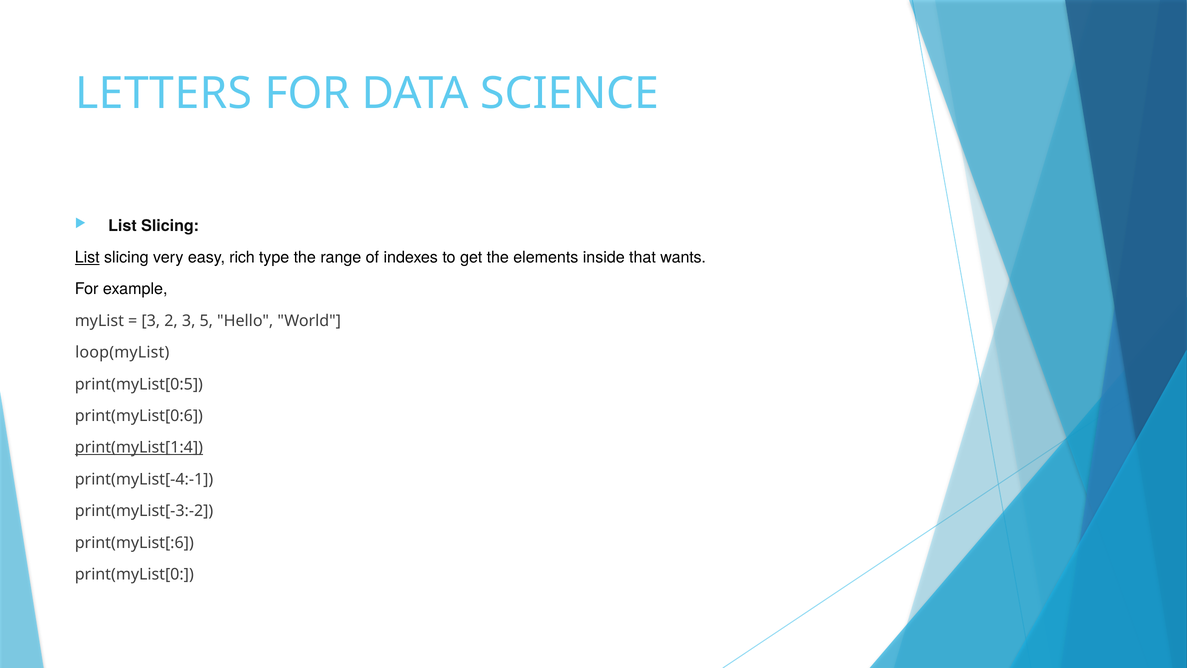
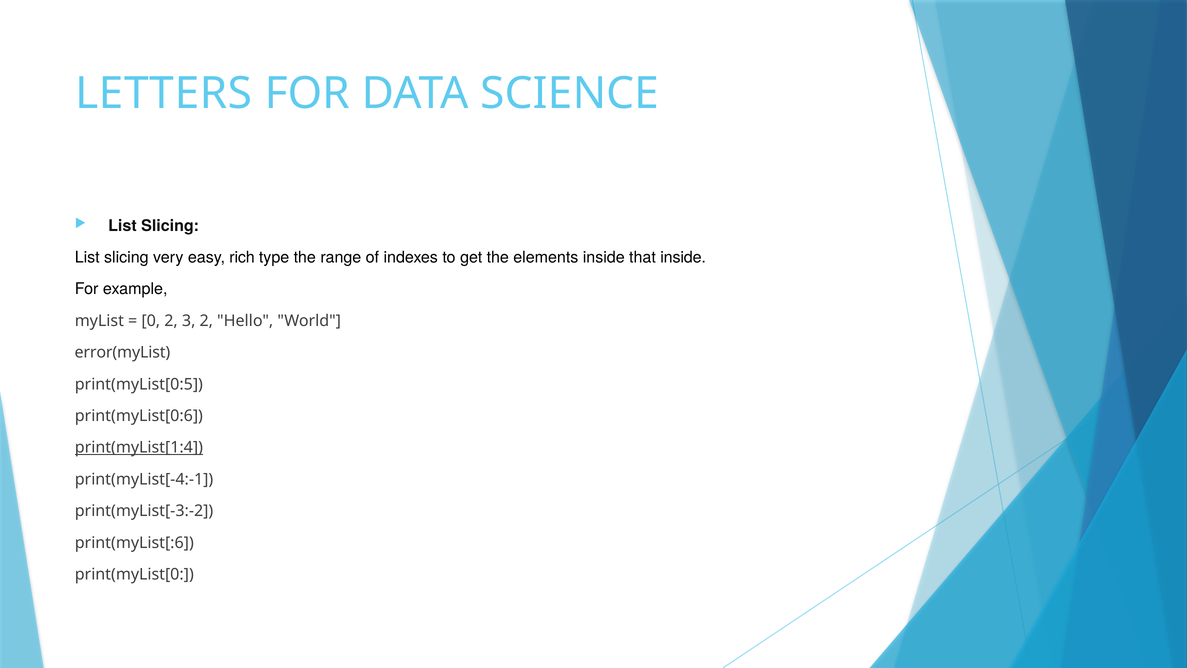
List at (87, 257) underline: present -> none
that wants: wants -> inside
3 at (151, 321): 3 -> 0
3 5: 5 -> 2
loop(myList: loop(myList -> error(myList
